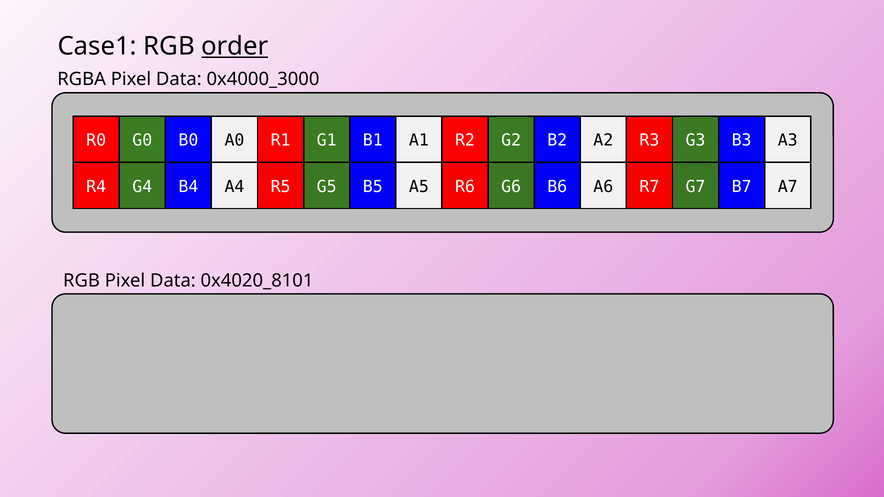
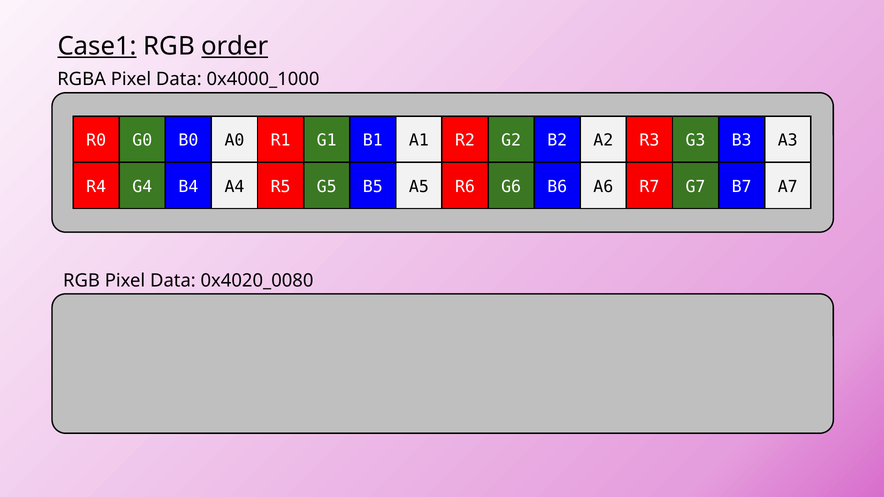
Case1 underline: none -> present
0x4000_3000: 0x4000_3000 -> 0x4000_1000
0x4020_8101: 0x4020_8101 -> 0x4020_0080
